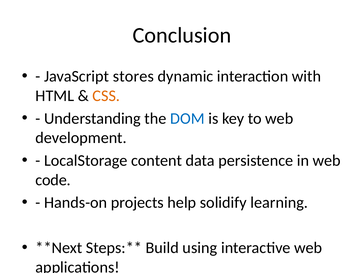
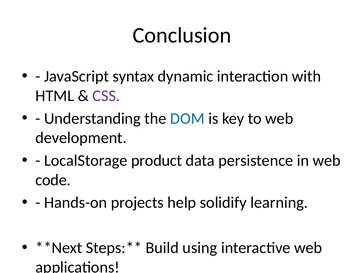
stores: stores -> syntax
CSS colour: orange -> purple
content: content -> product
